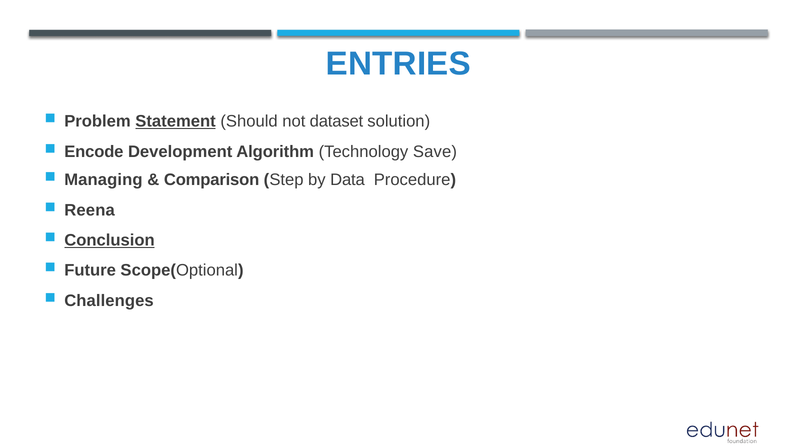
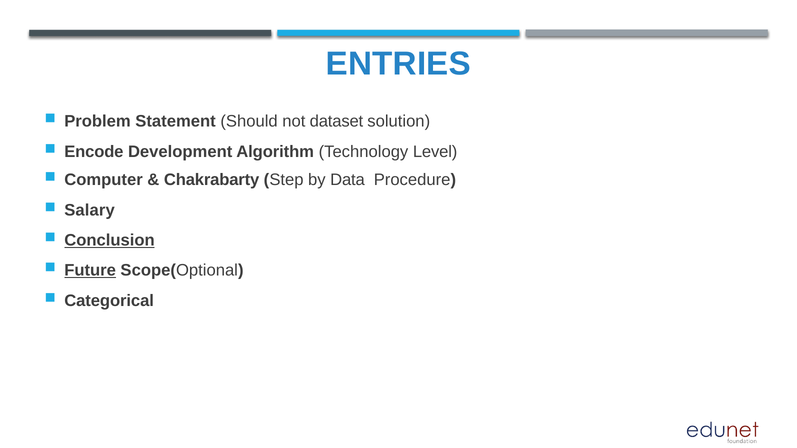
Statement underline: present -> none
Save: Save -> Level
Managing: Managing -> Computer
Comparison: Comparison -> Chakrabarty
Reena: Reena -> Salary
Future underline: none -> present
Challenges: Challenges -> Categorical
